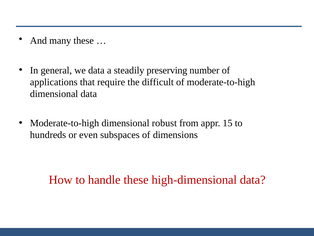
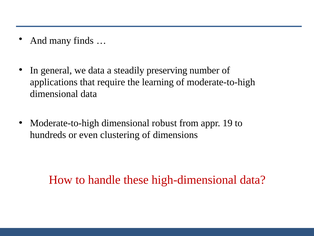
many these: these -> finds
difficult: difficult -> learning
15: 15 -> 19
subspaces: subspaces -> clustering
